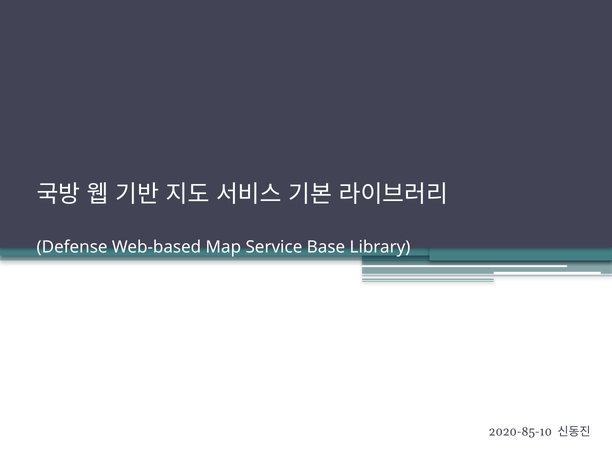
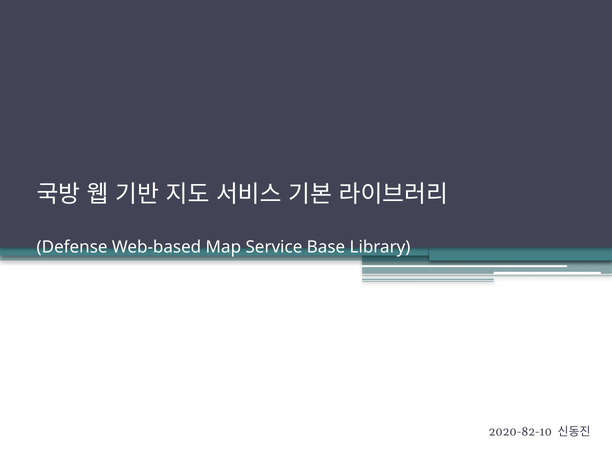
2020-85-10: 2020-85-10 -> 2020-82-10
